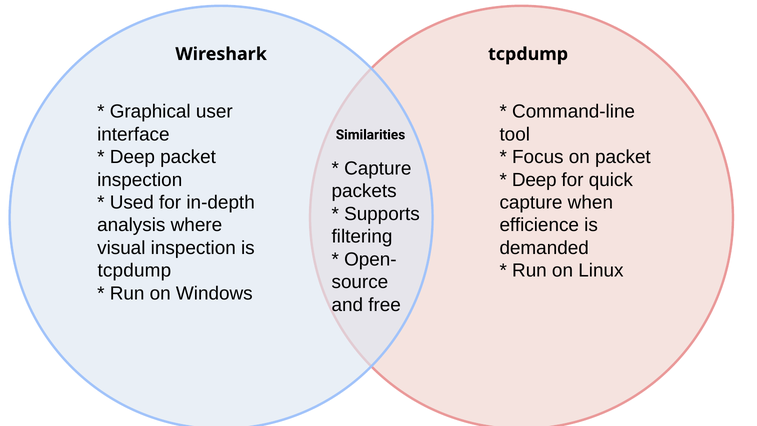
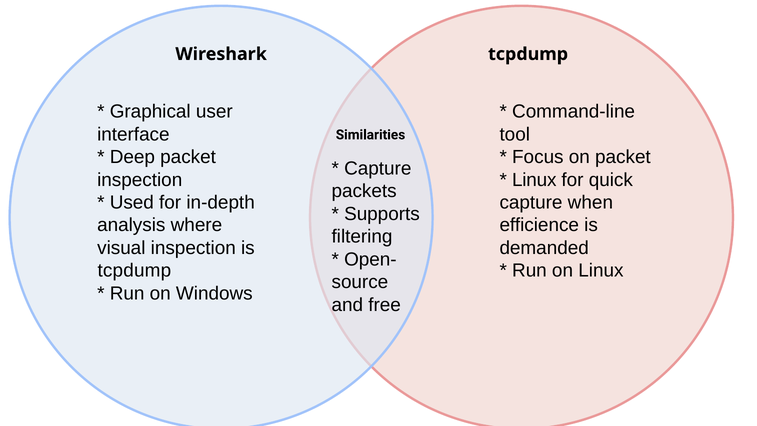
Deep at (534, 180): Deep -> Linux
